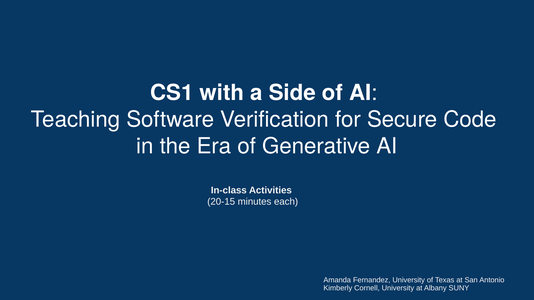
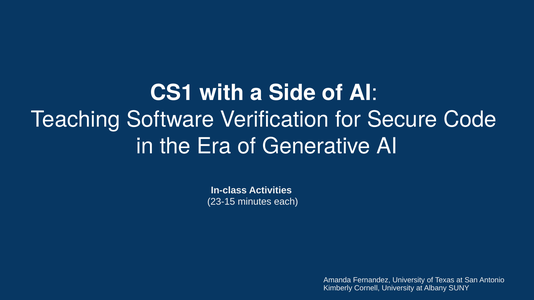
20-15: 20-15 -> 23-15
